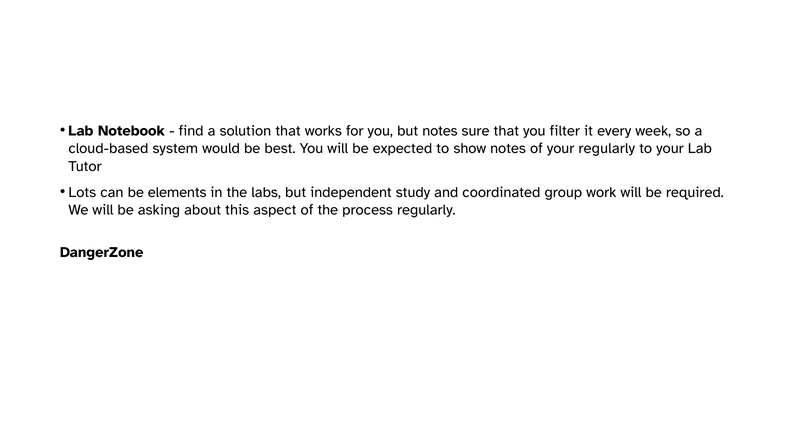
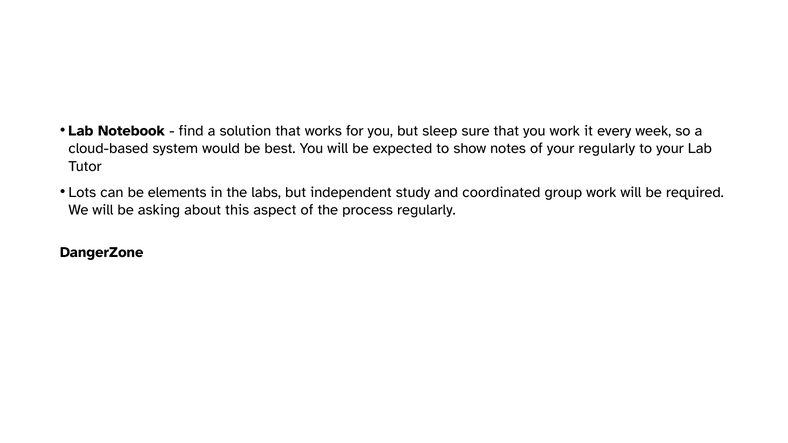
but notes: notes -> sleep
you filter: filter -> work
